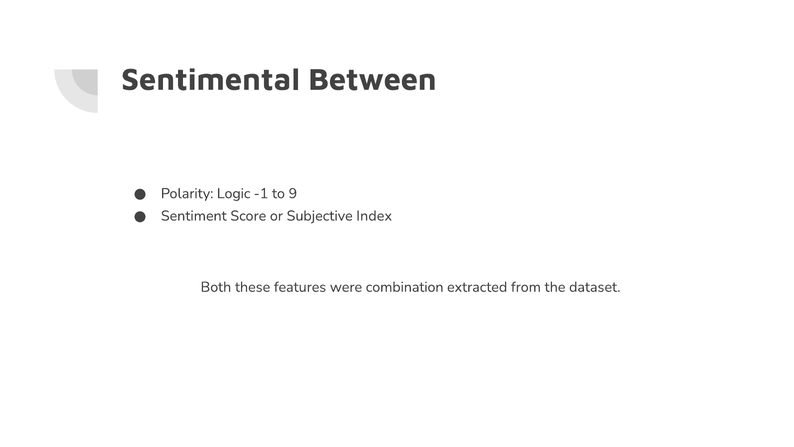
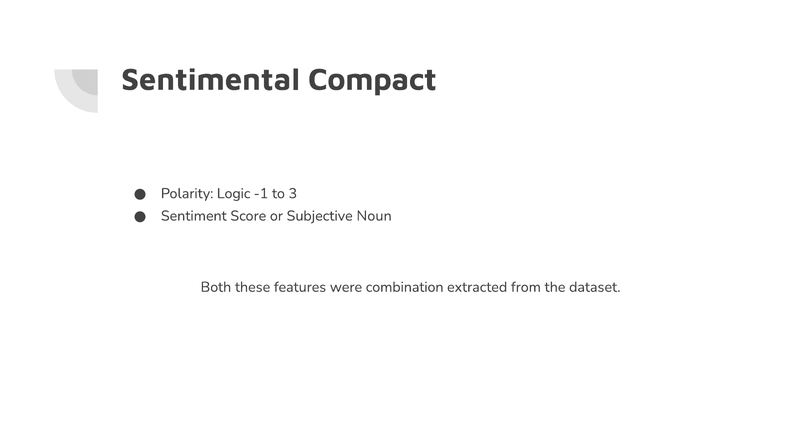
Between: Between -> Compact
9: 9 -> 3
Index: Index -> Noun
